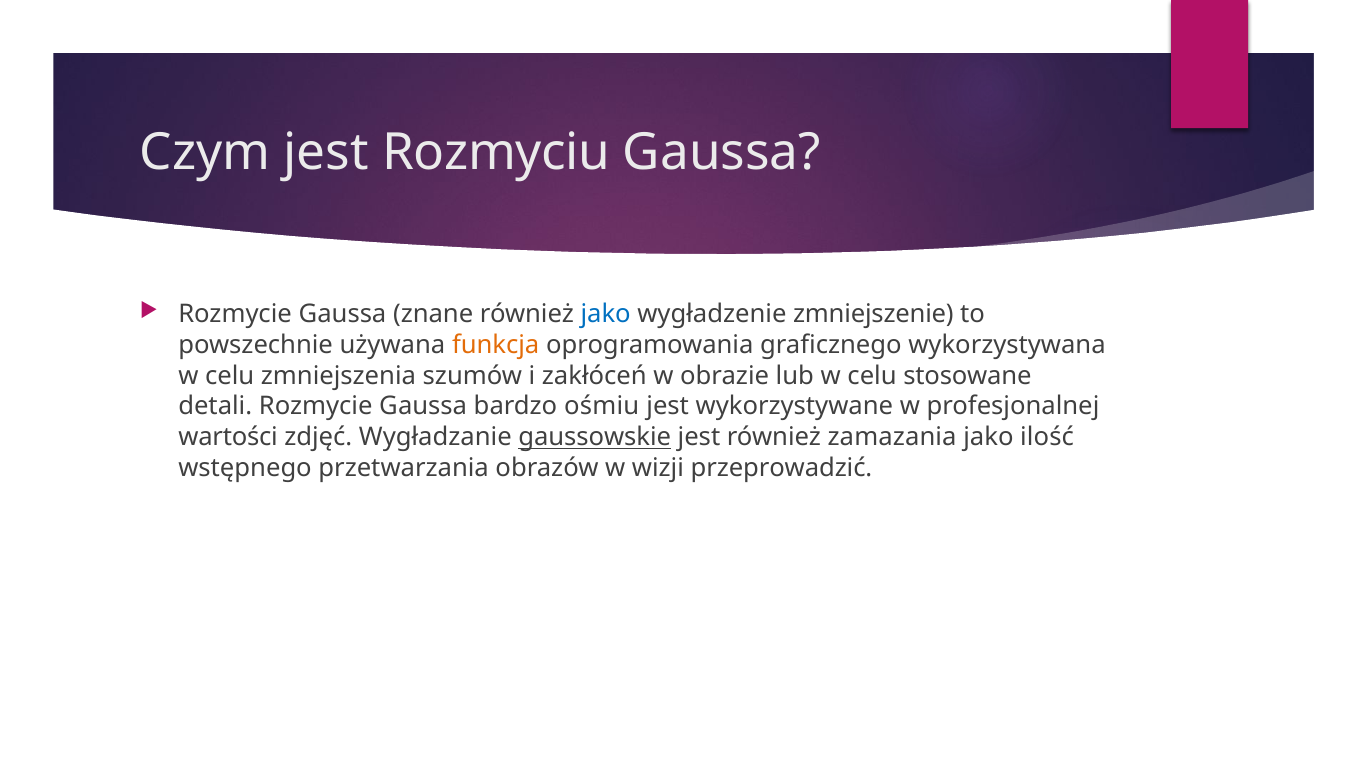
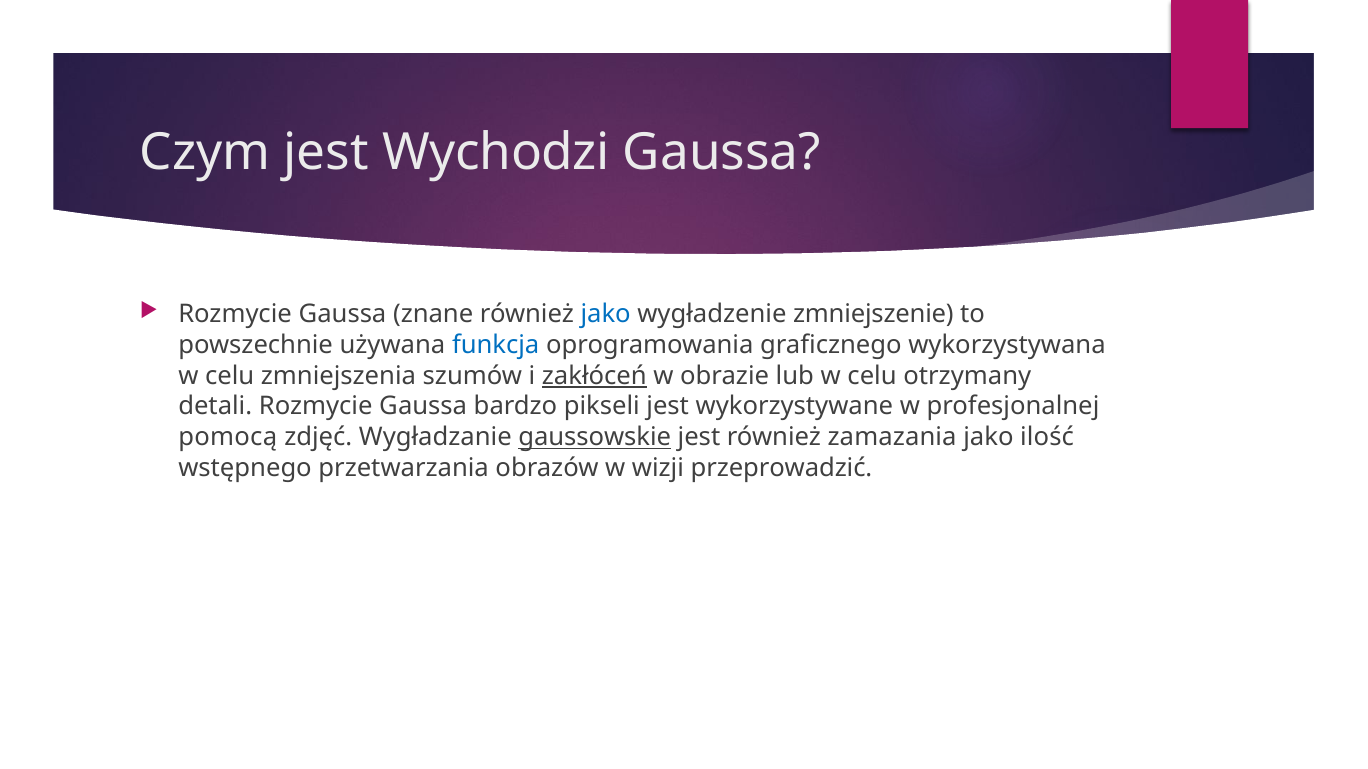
Rozmyciu: Rozmyciu -> Wychodzi
funkcja colour: orange -> blue
zakłóceń underline: none -> present
stosowane: stosowane -> otrzymany
ośmiu: ośmiu -> pikseli
wartości: wartości -> pomocą
